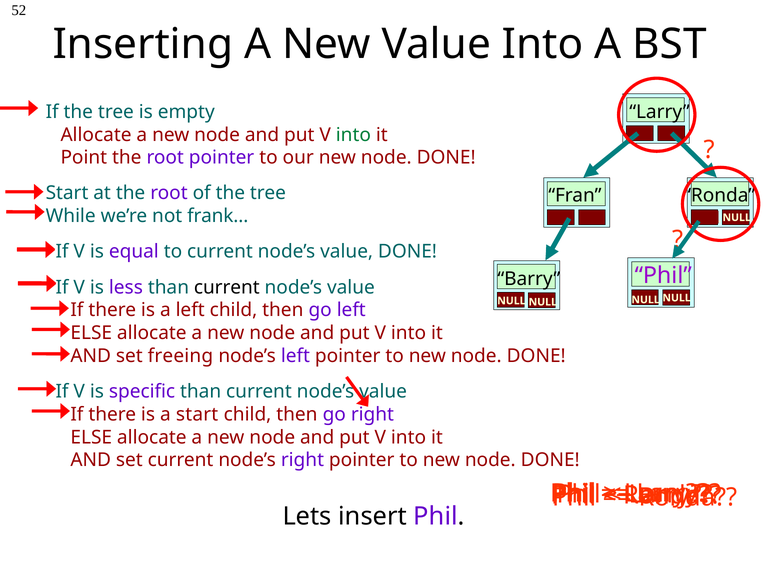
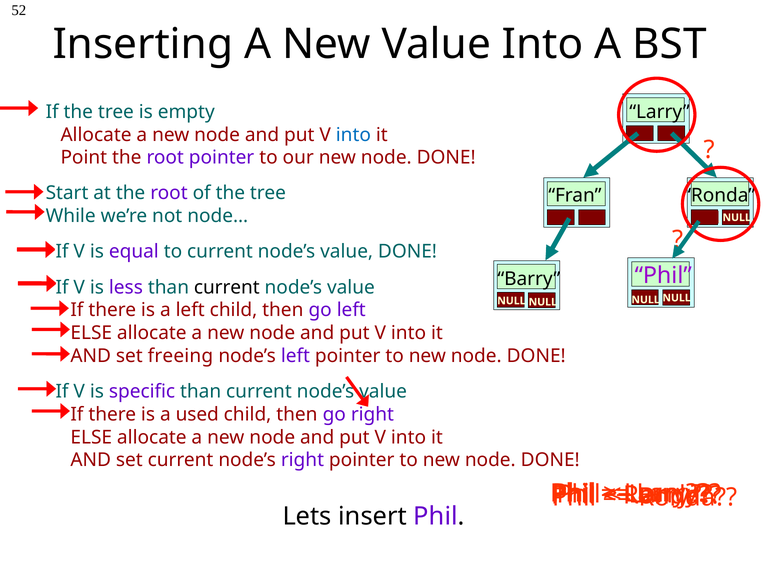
into at (353, 135) colour: green -> blue
frank…: frank… -> node…
a start: start -> used
